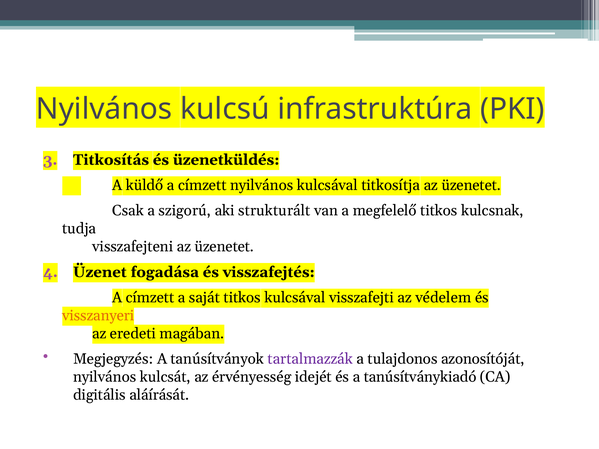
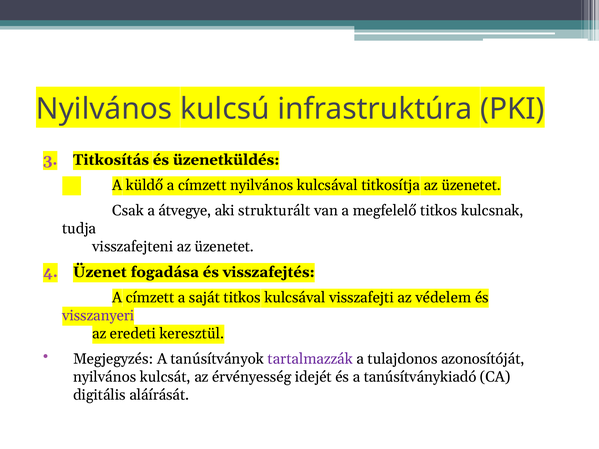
szigorú: szigorú -> átvegye
visszanyeri colour: orange -> purple
magában: magában -> keresztül
